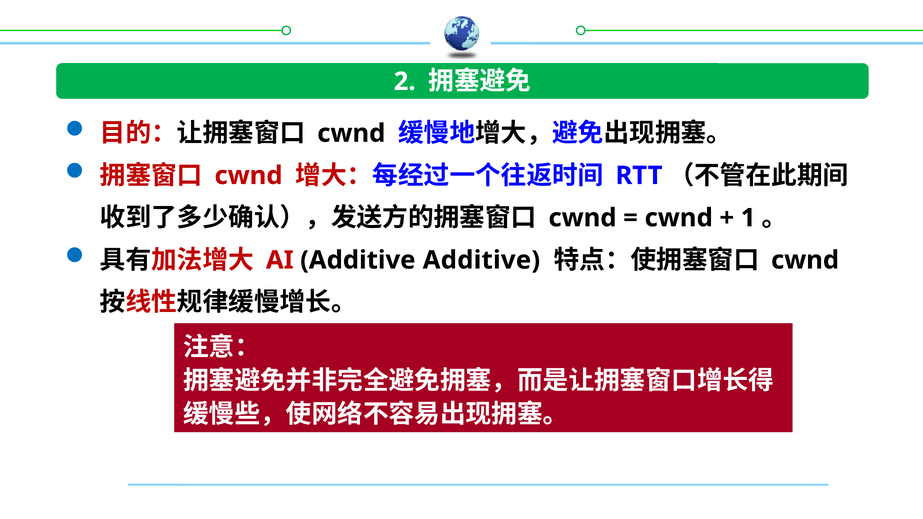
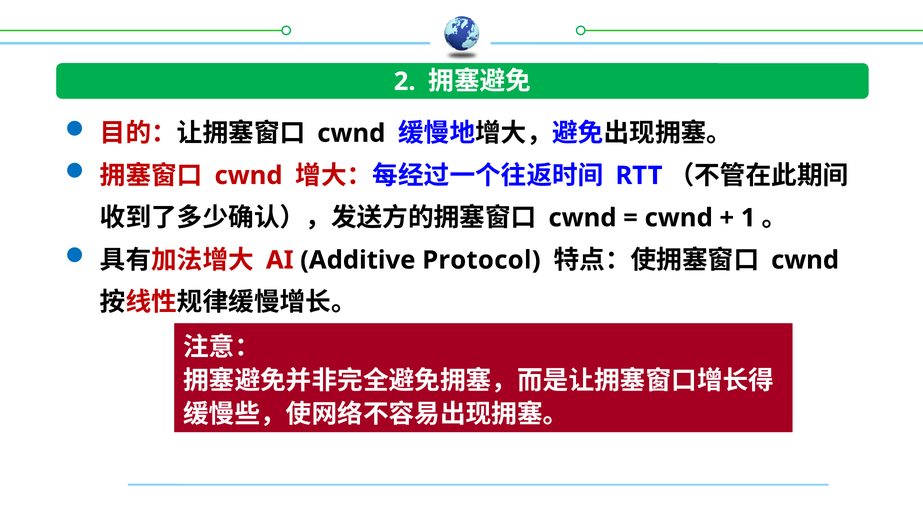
Additive Additive: Additive -> Protocol
